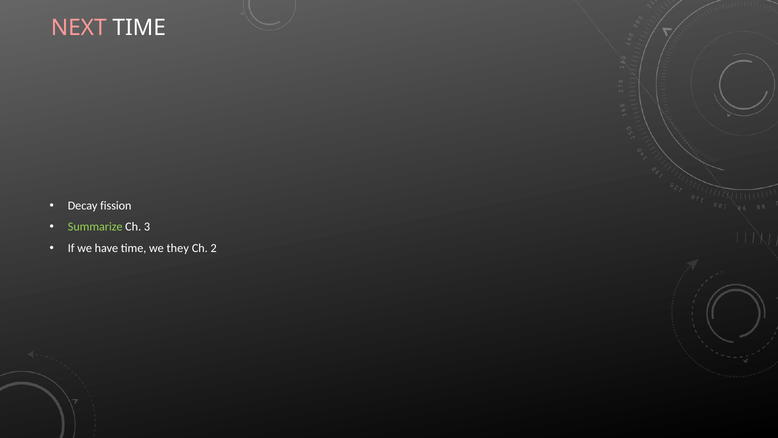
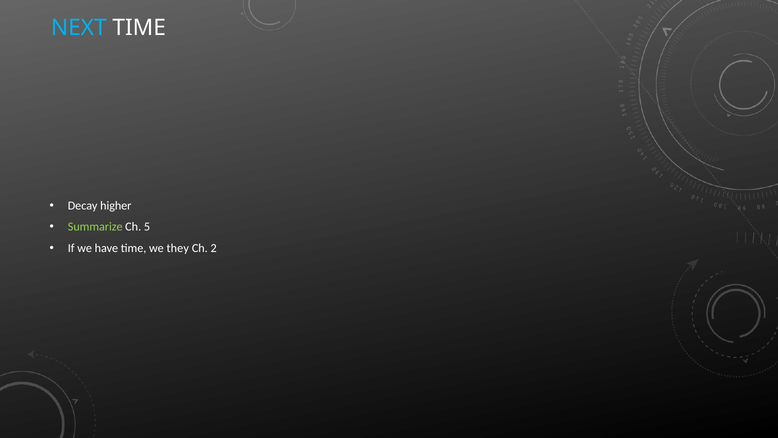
NEXT colour: pink -> light blue
fission: fission -> higher
3: 3 -> 5
